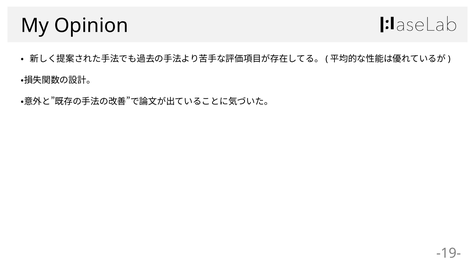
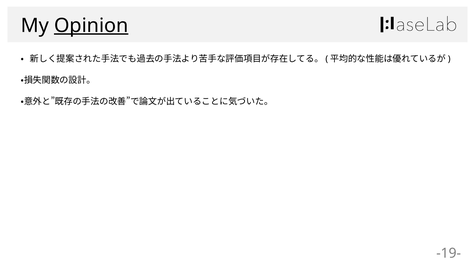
Opinion underline: none -> present
